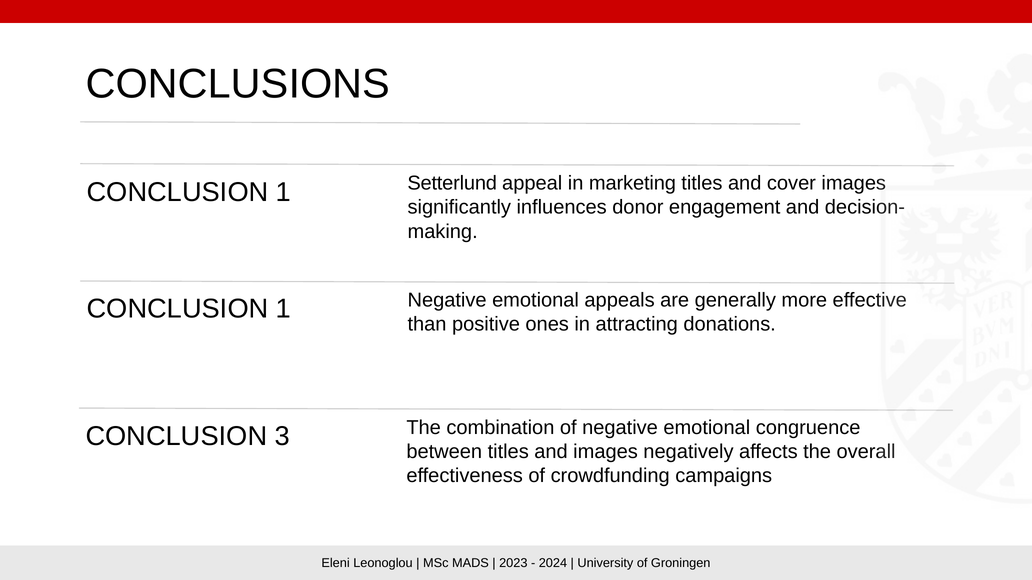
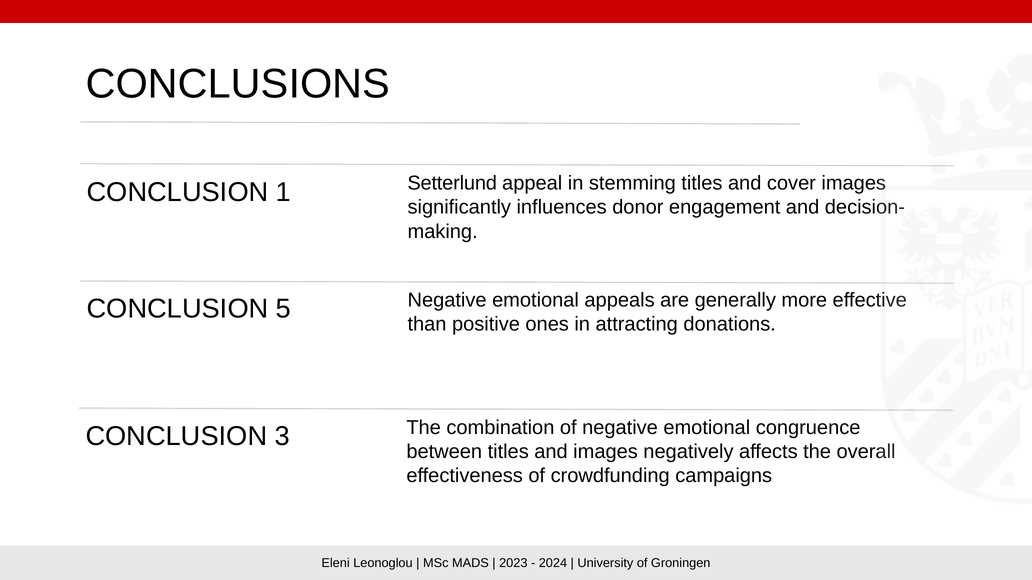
marketing: marketing -> stemming
1 at (283, 309): 1 -> 5
